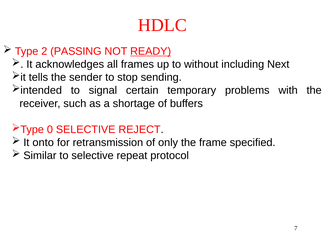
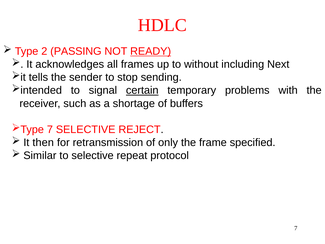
certain underline: none -> present
0 at (50, 129): 0 -> 7
onto: onto -> then
